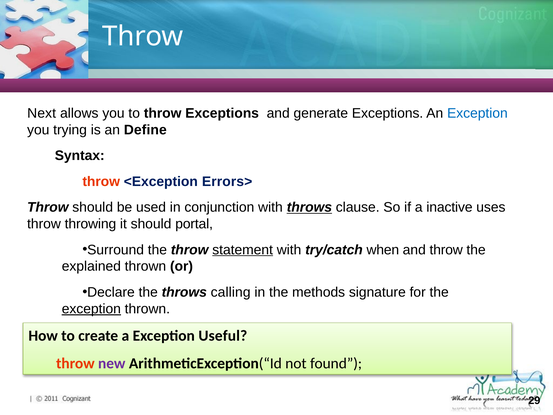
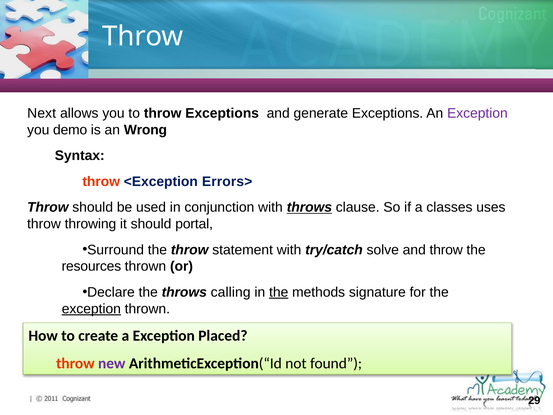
Exception at (477, 113) colour: blue -> purple
trying: trying -> demo
Define: Define -> Wrong
inactive: inactive -> classes
statement underline: present -> none
when: when -> solve
explained: explained -> resources
the at (279, 292) underline: none -> present
Useful: Useful -> Placed
